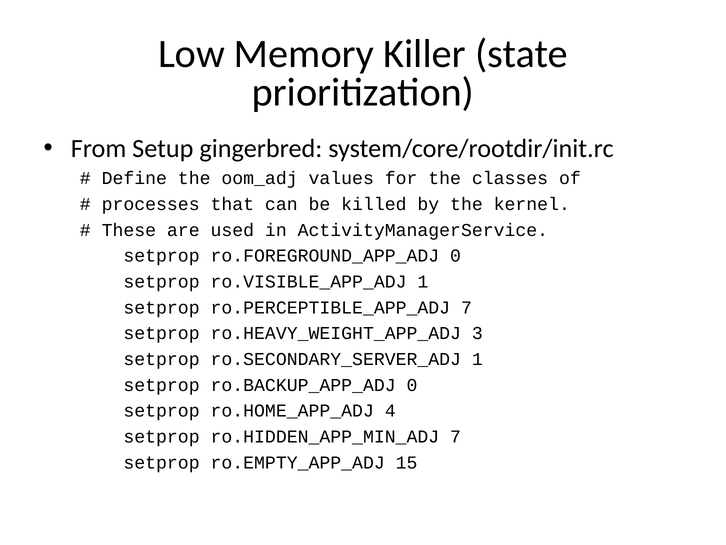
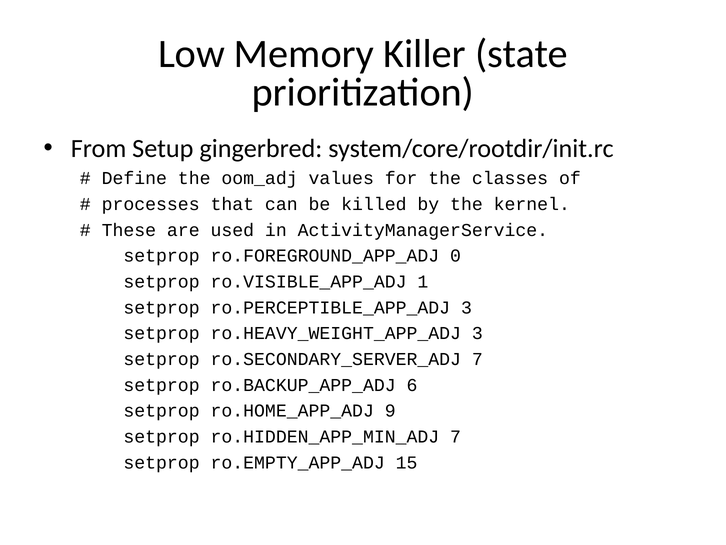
ro.PERCEPTIBLE_APP_ADJ 7: 7 -> 3
ro.SECONDARY_SERVER_ADJ 1: 1 -> 7
ro.BACKUP_APP_ADJ 0: 0 -> 6
4: 4 -> 9
